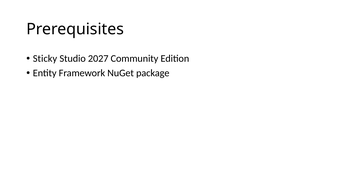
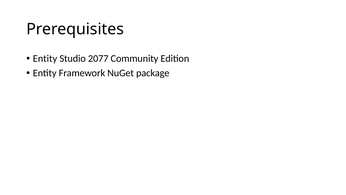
Sticky at (45, 58): Sticky -> Entity
2027: 2027 -> 2077
